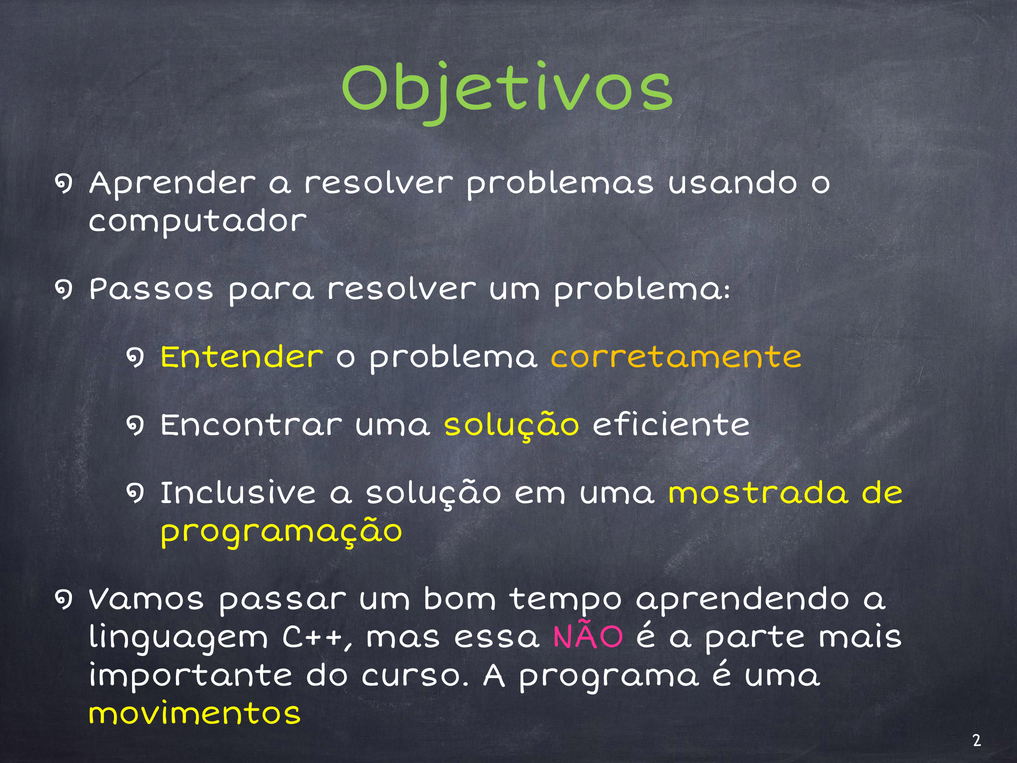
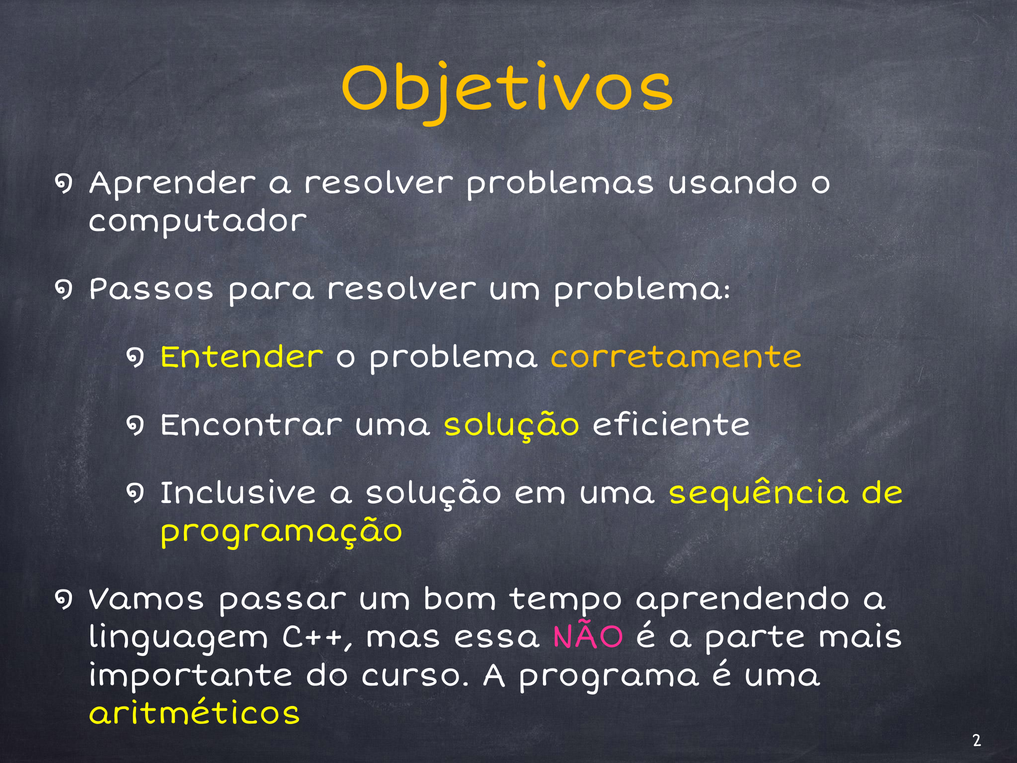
Objetivos colour: light green -> yellow
mostrada: mostrada -> sequência
movimentos: movimentos -> aritméticos
